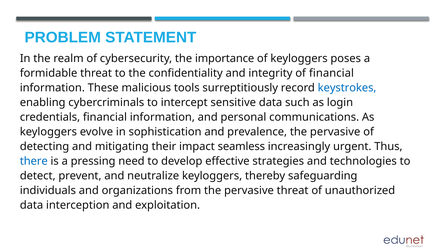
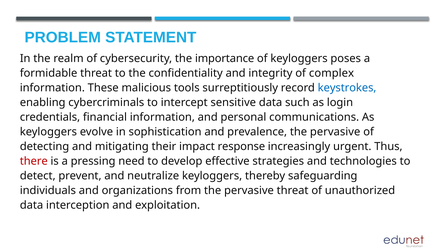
of financial: financial -> complex
seamless: seamless -> response
there colour: blue -> red
